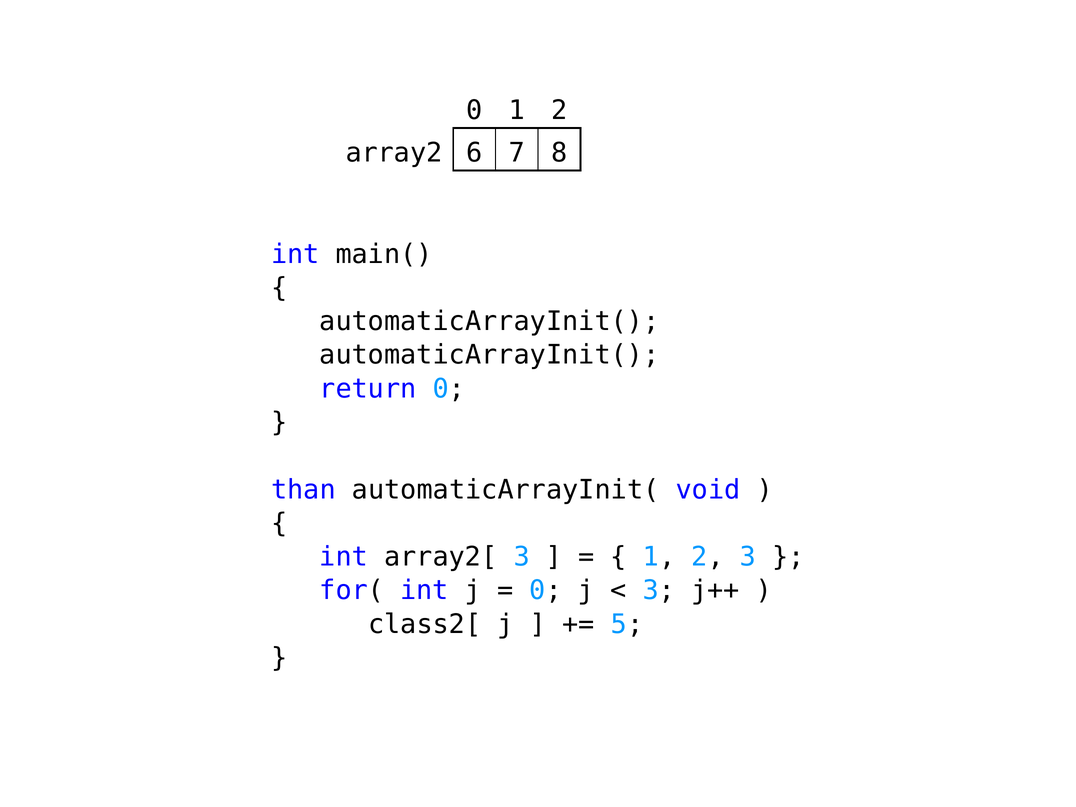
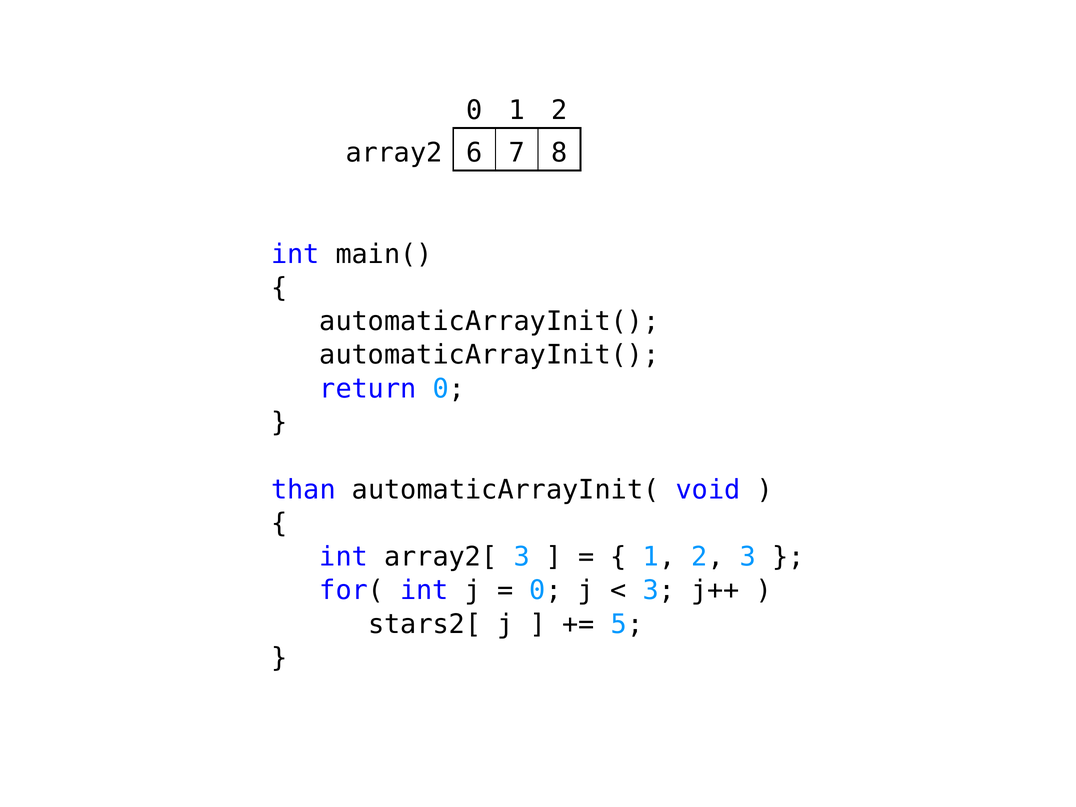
class2[: class2[ -> stars2[
